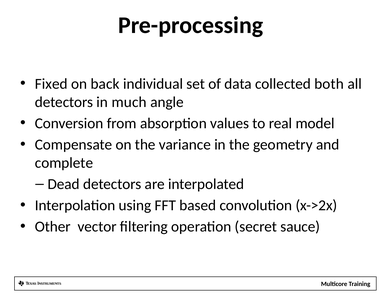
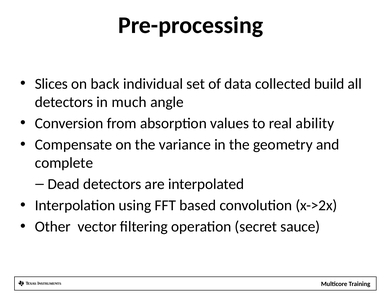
Fixed: Fixed -> Slices
both: both -> build
model: model -> ability
